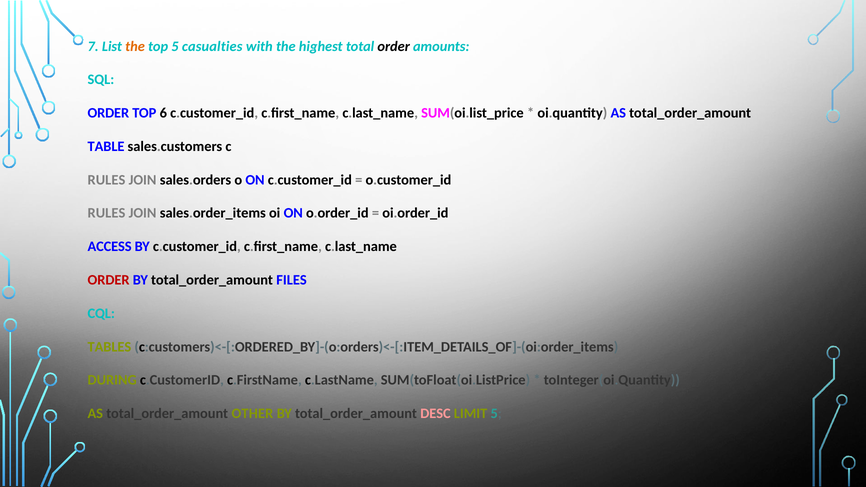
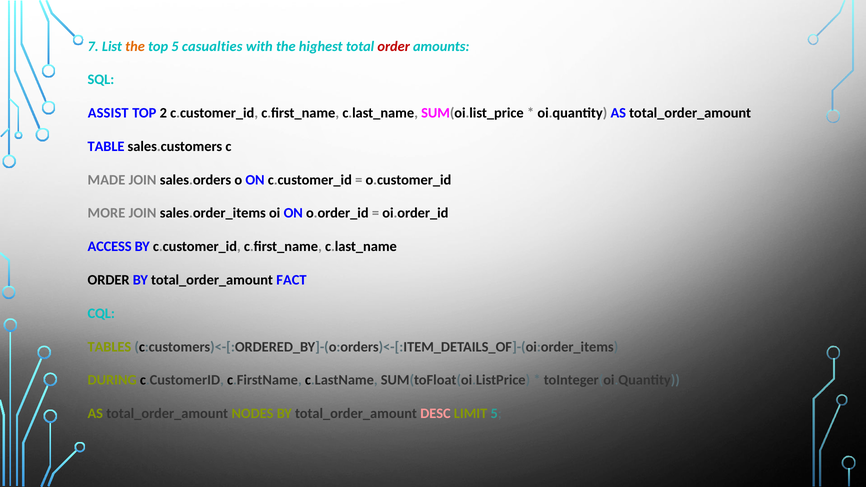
order at (394, 46) colour: black -> red
ORDER at (108, 113): ORDER -> ASSIST
6: 6 -> 2
RULES at (106, 180): RULES -> MADE
RULES at (106, 213): RULES -> MORE
ORDER at (109, 280) colour: red -> black
FILES: FILES -> FACT
OTHER: OTHER -> NODES
